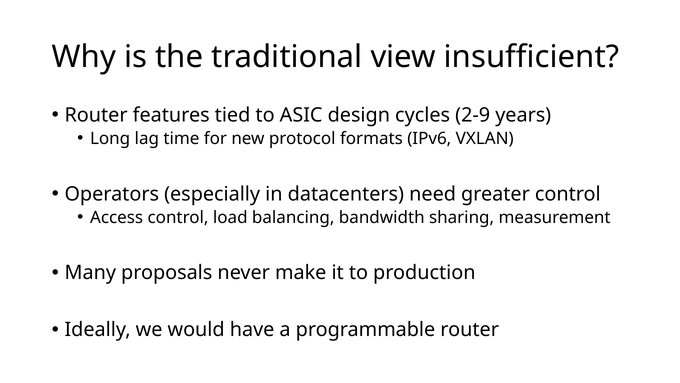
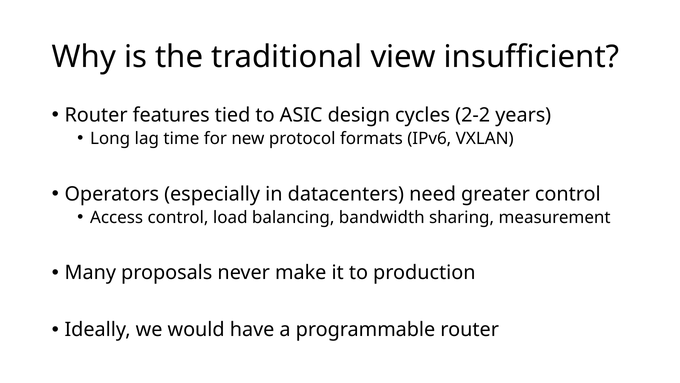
2-9: 2-9 -> 2-2
